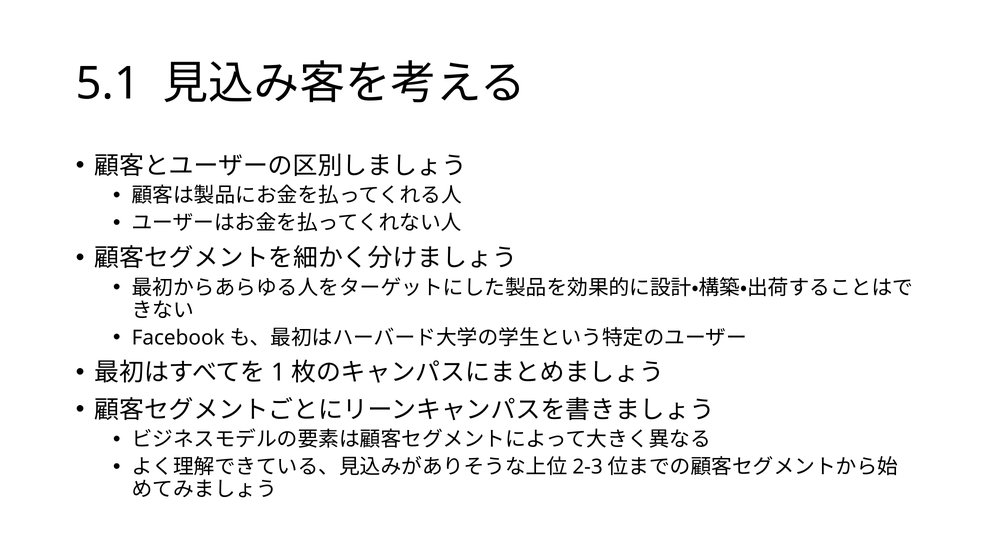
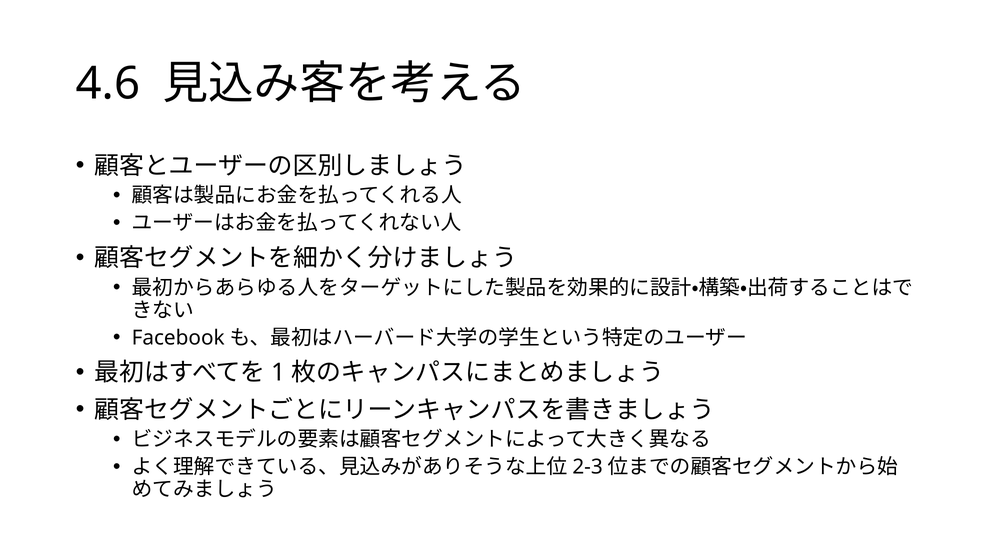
5.1: 5.1 -> 4.6
